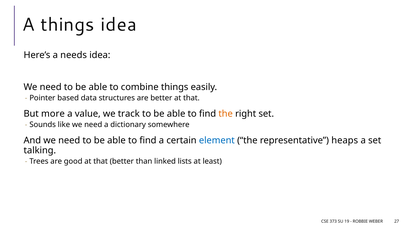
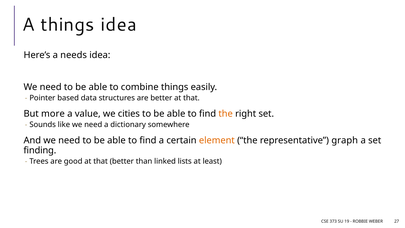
track: track -> cities
element colour: blue -> orange
heaps: heaps -> graph
talking: talking -> finding
